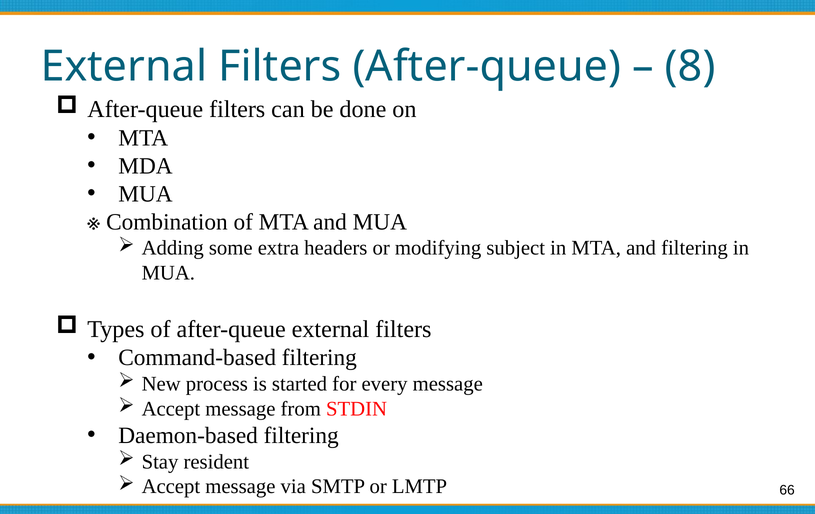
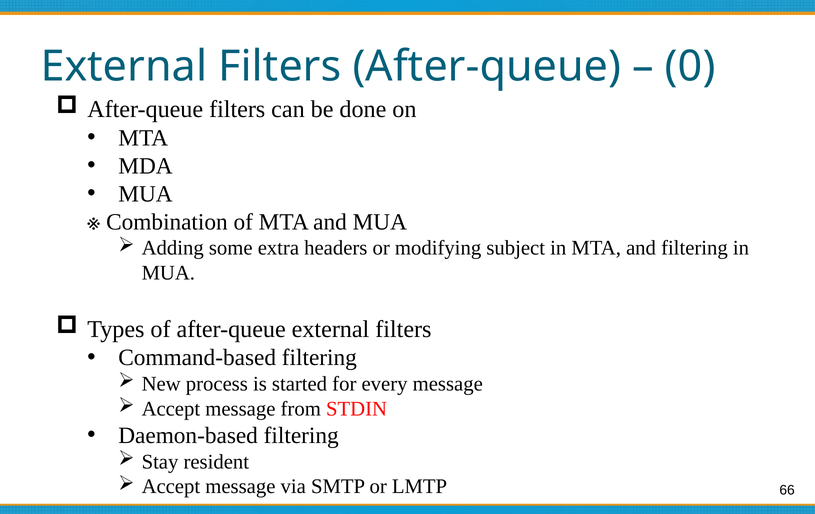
8: 8 -> 0
